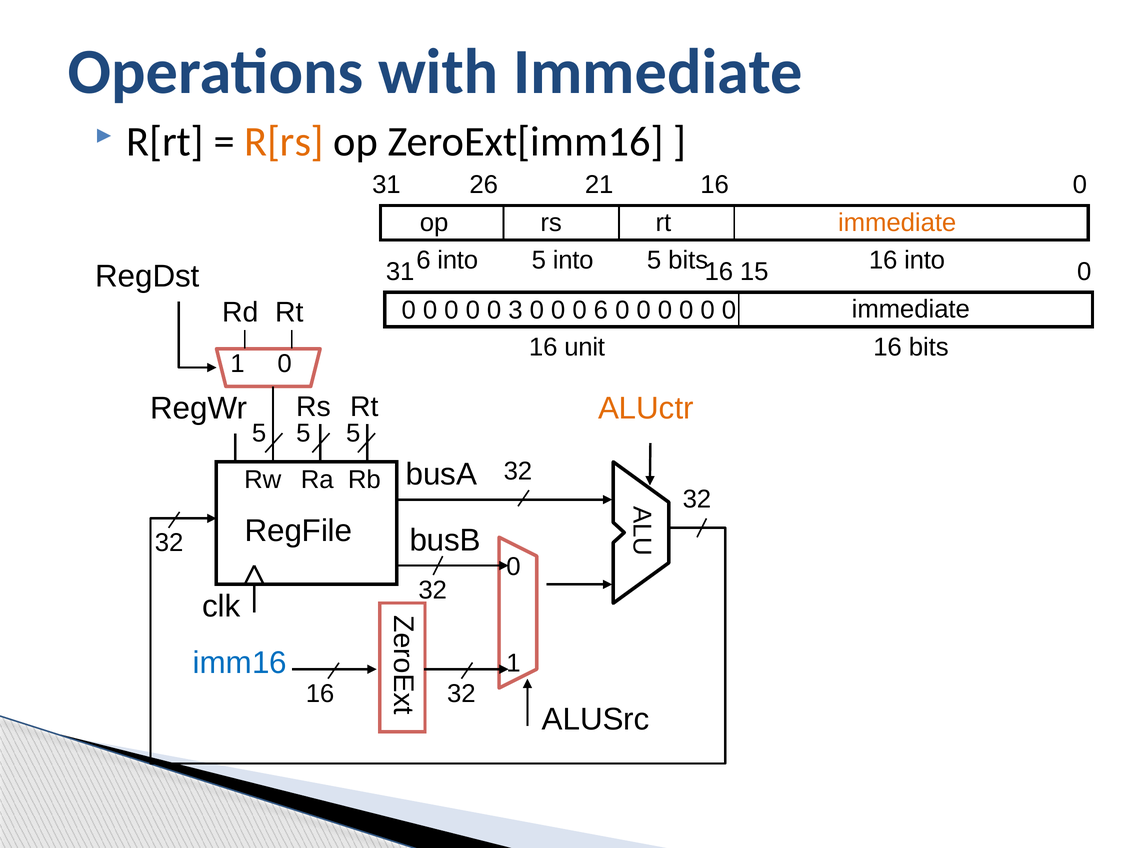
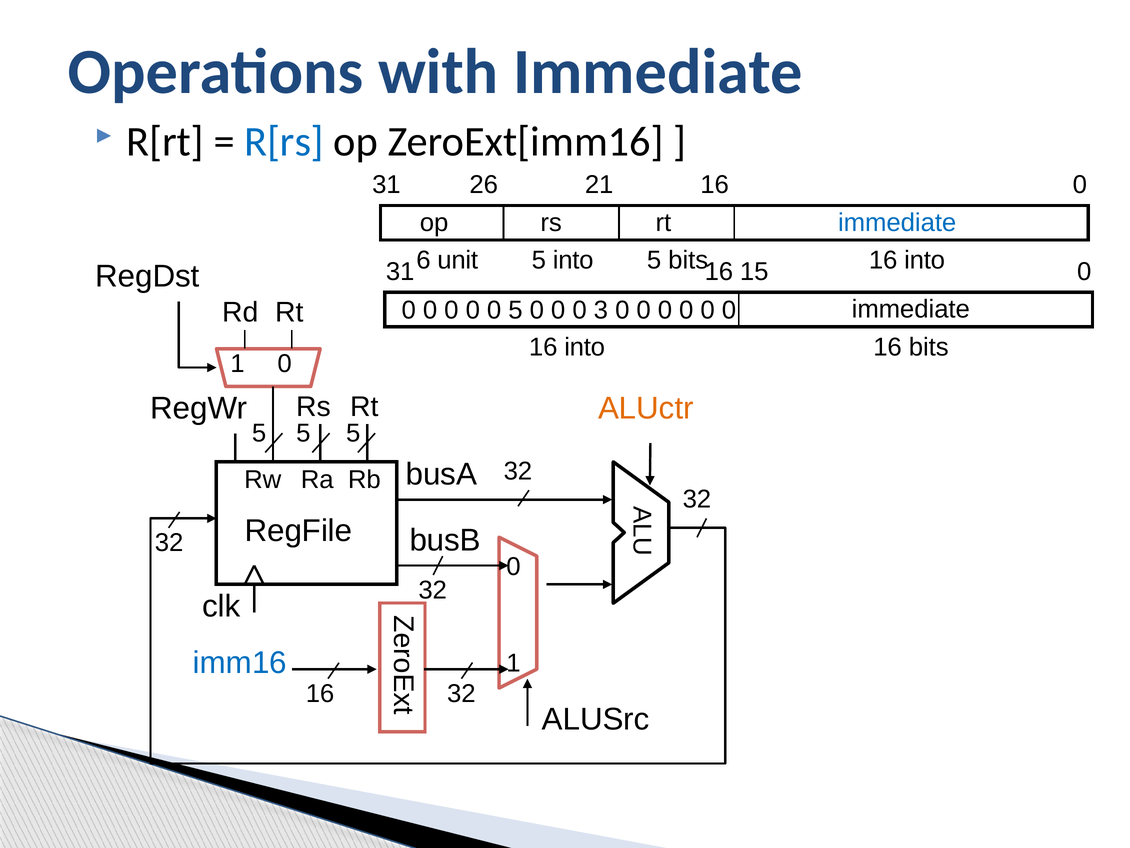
R[rs colour: orange -> blue
immediate at (897, 222) colour: orange -> blue
6 into: into -> unit
0 3: 3 -> 5
0 6: 6 -> 3
unit at (585, 347): unit -> into
